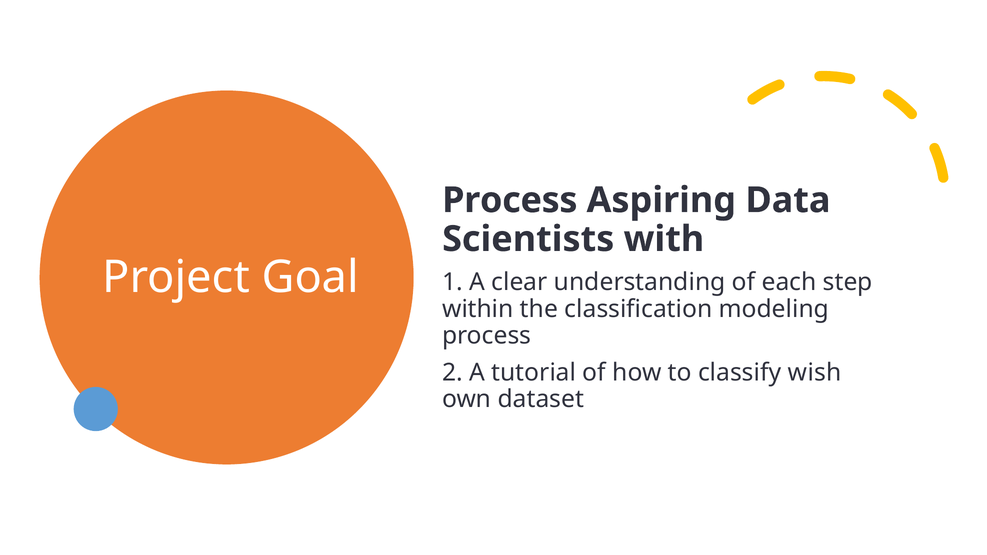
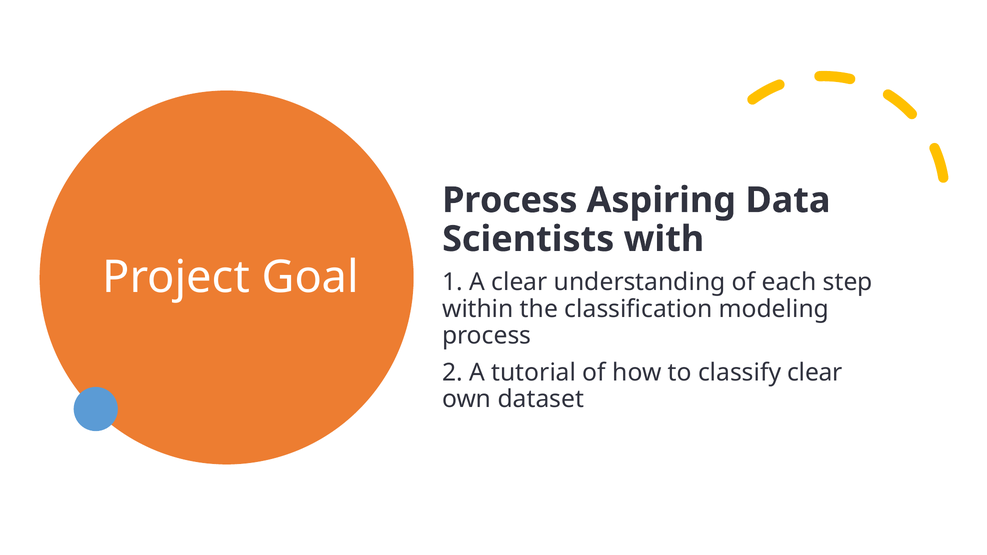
classify wish: wish -> clear
